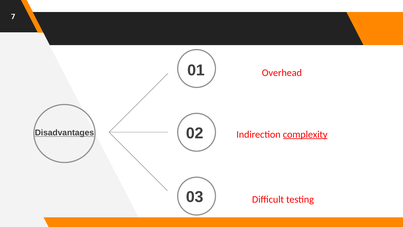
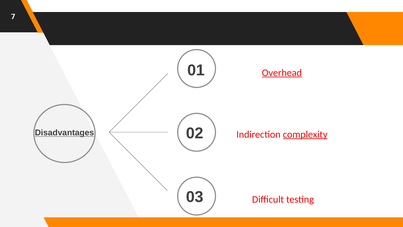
Overhead underline: none -> present
